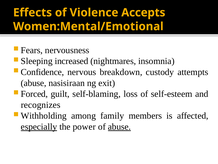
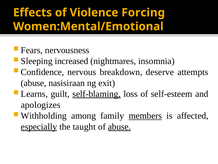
Accepts: Accepts -> Forcing
custody: custody -> deserve
Forced: Forced -> Learns
self-blaming underline: none -> present
recognizes: recognizes -> apologizes
members underline: none -> present
power: power -> taught
